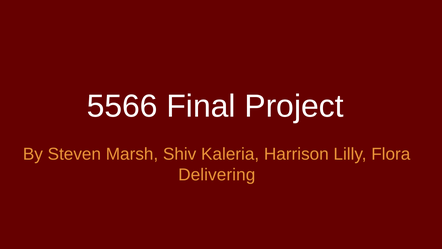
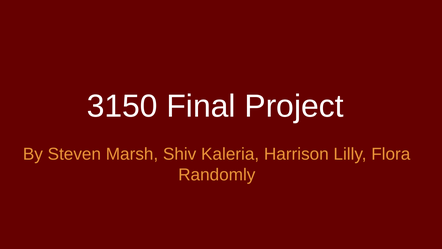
5566: 5566 -> 3150
Delivering: Delivering -> Randomly
